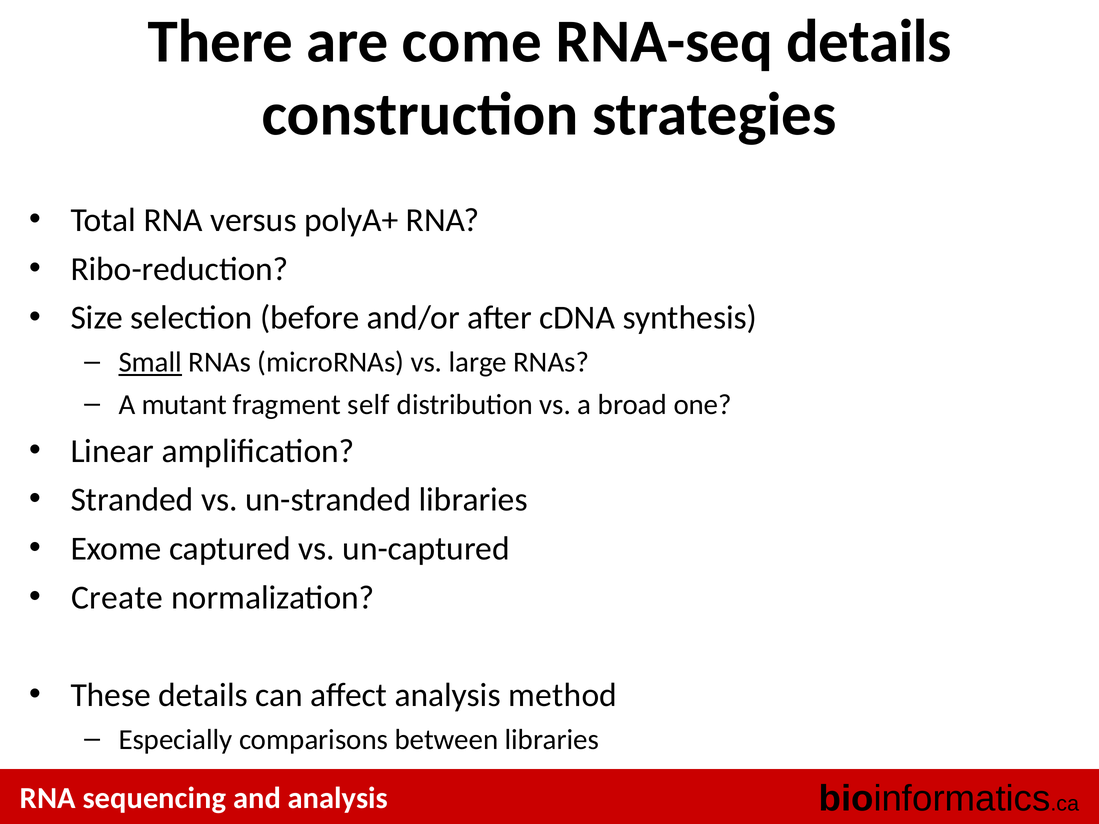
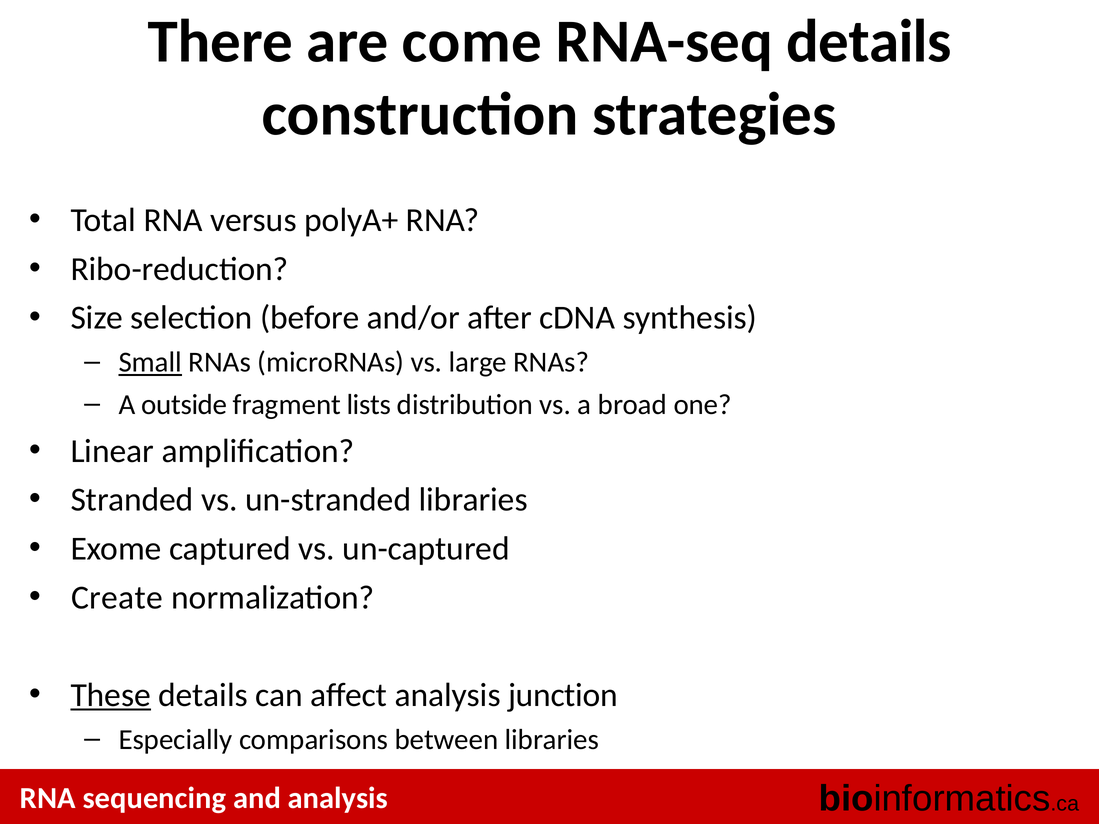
mutant: mutant -> outside
self: self -> lists
These underline: none -> present
method: method -> junction
